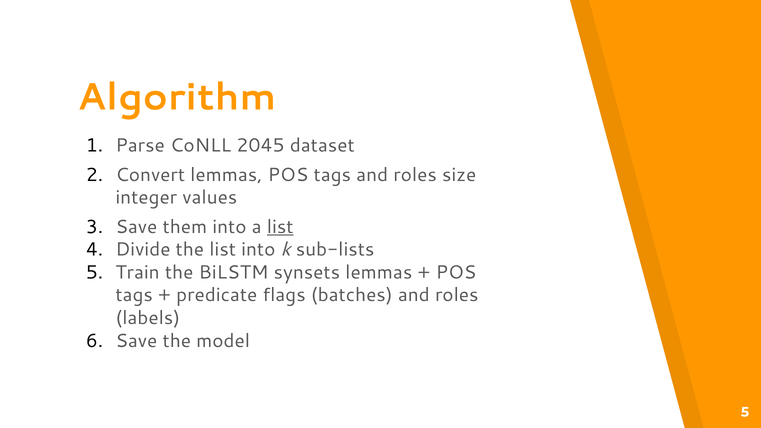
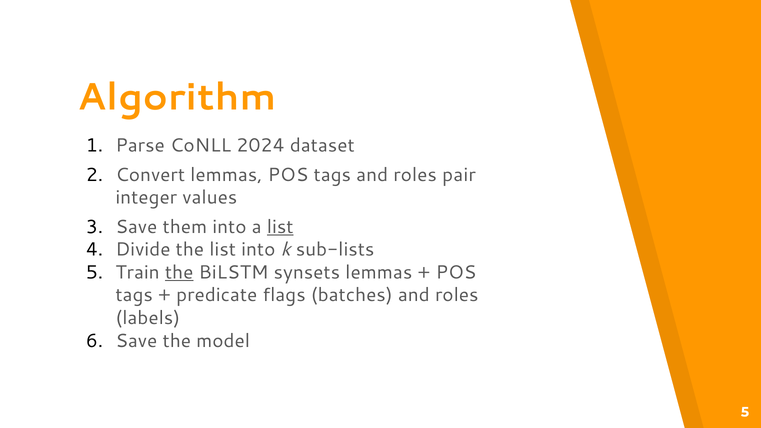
2045: 2045 -> 2024
size: size -> pair
the at (179, 272) underline: none -> present
